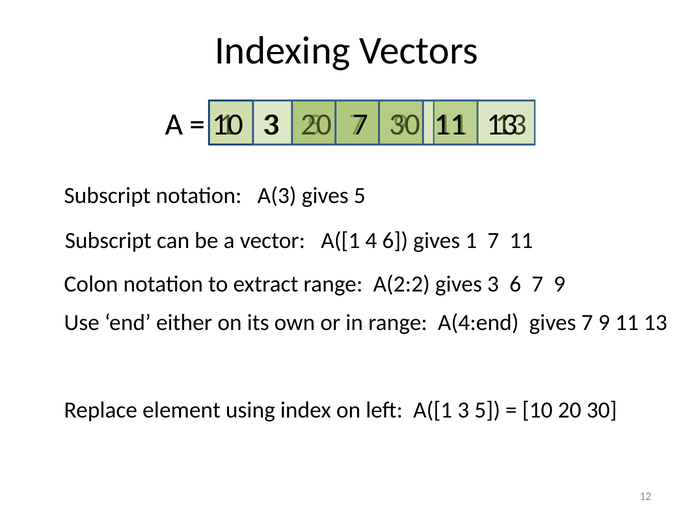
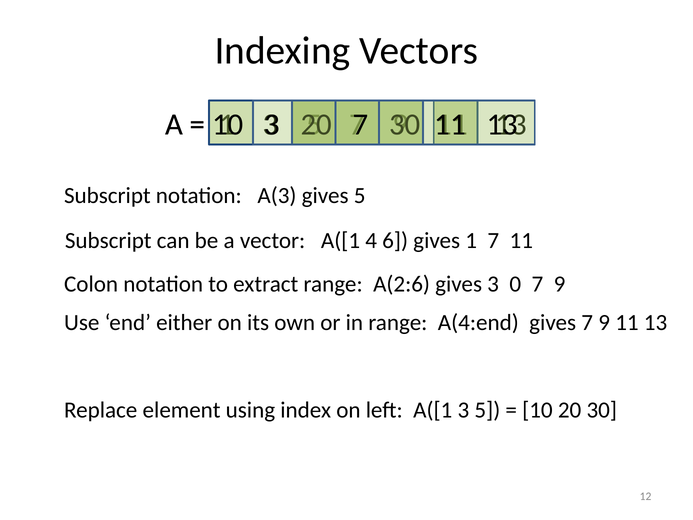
A(2:2: A(2:2 -> A(2:6
3 6: 6 -> 0
